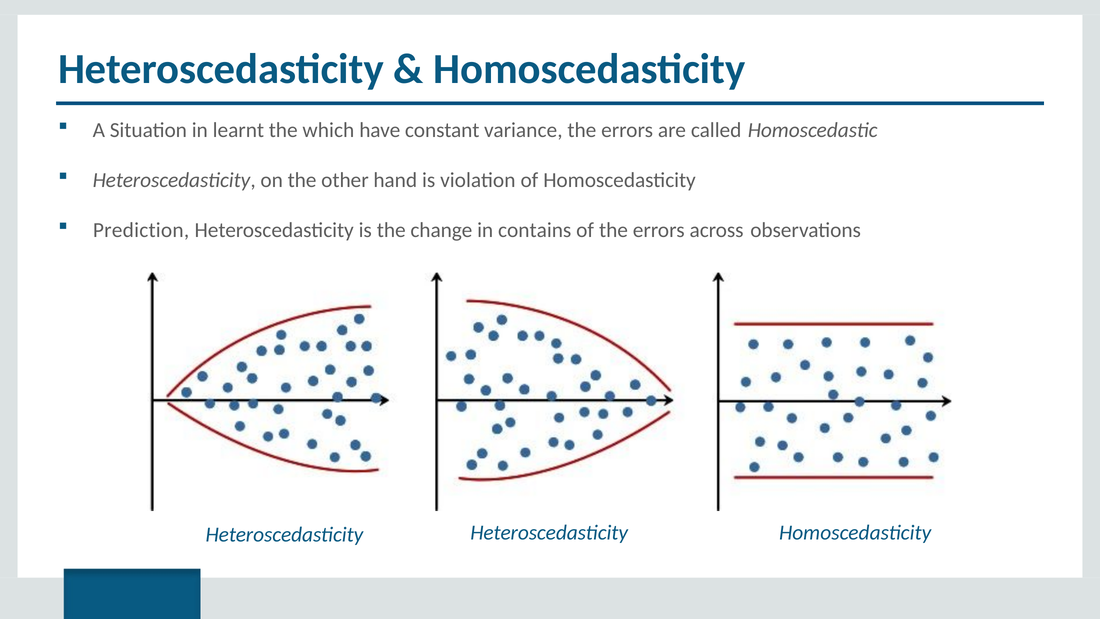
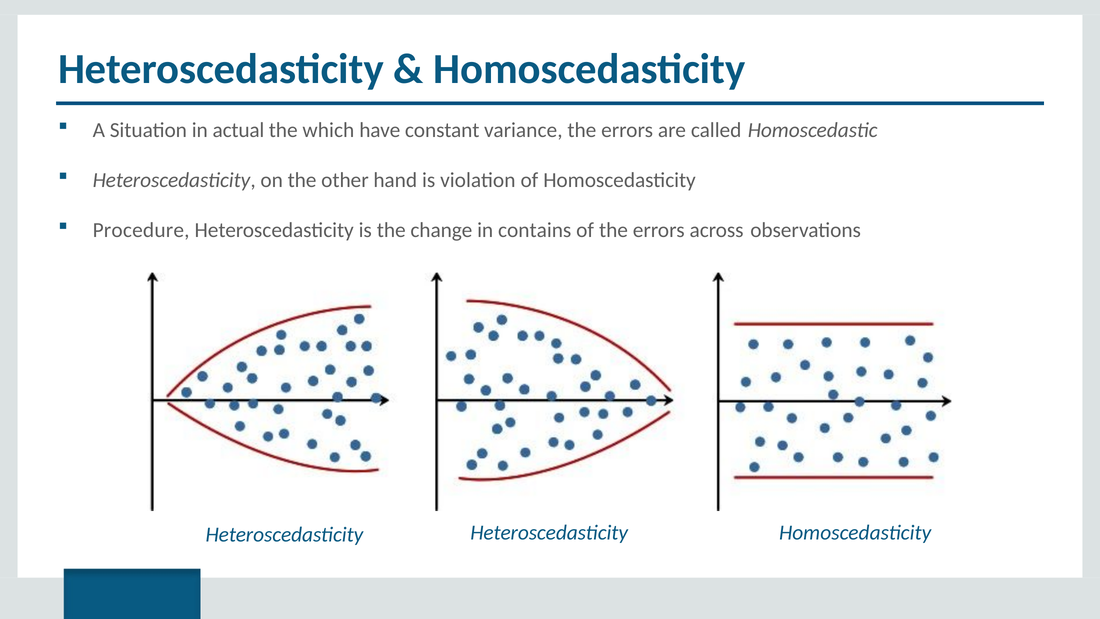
learnt: learnt -> actual
Prediction: Prediction -> Procedure
